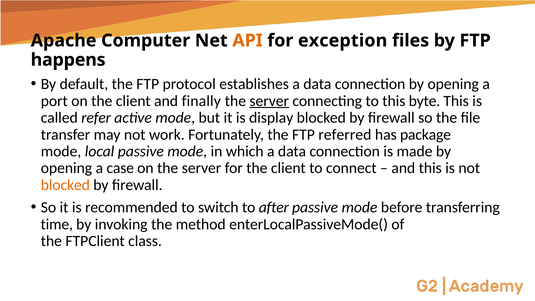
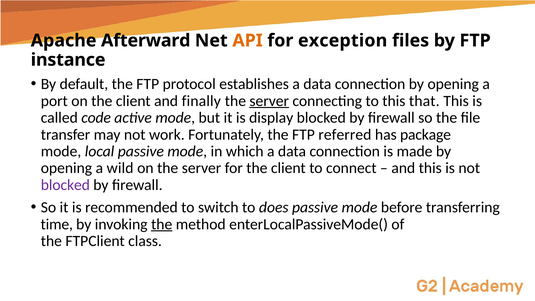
Computer: Computer -> Afterward
happens: happens -> instance
byte: byte -> that
refer: refer -> code
case: case -> wild
blocked at (65, 185) colour: orange -> purple
after: after -> does
the at (162, 224) underline: none -> present
